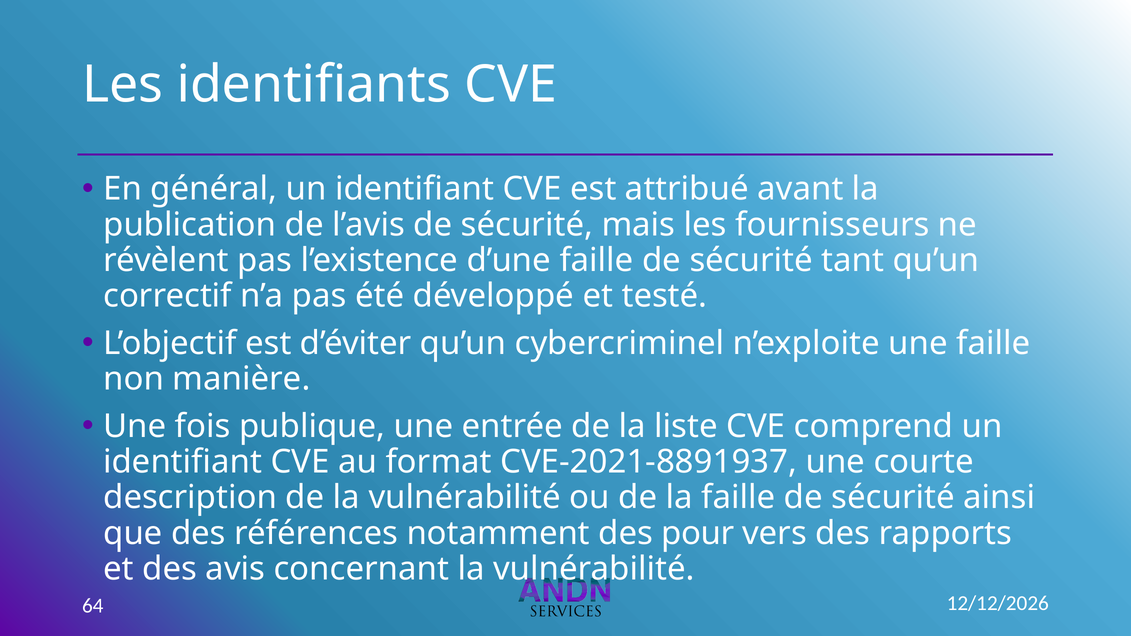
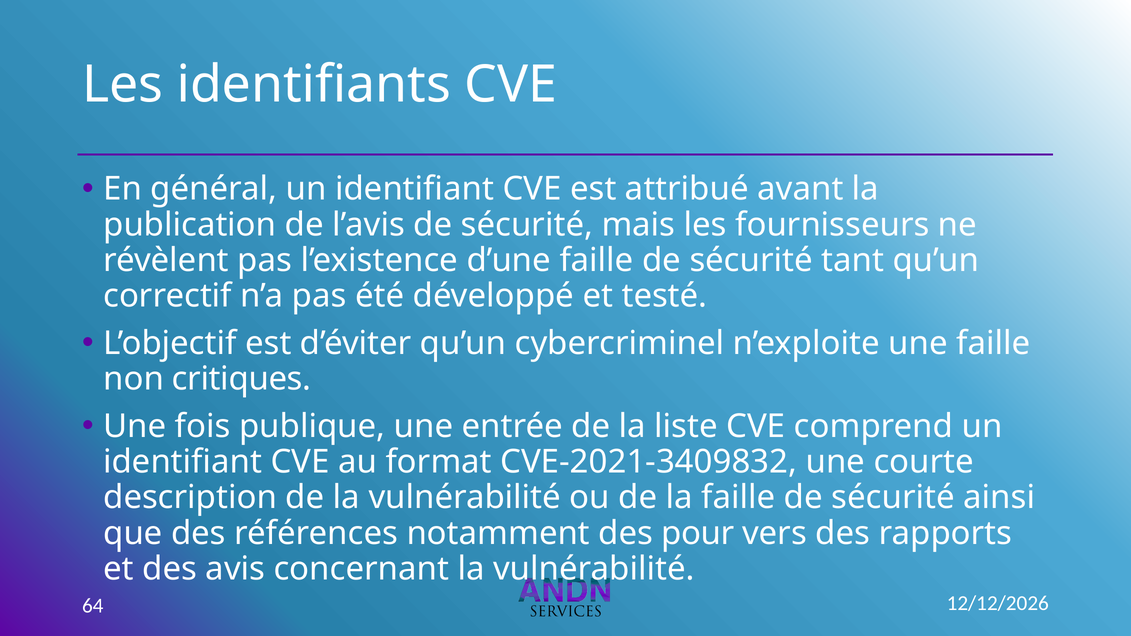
manière: manière -> critiques
CVE-2021-8891937: CVE-2021-8891937 -> CVE-2021-3409832
